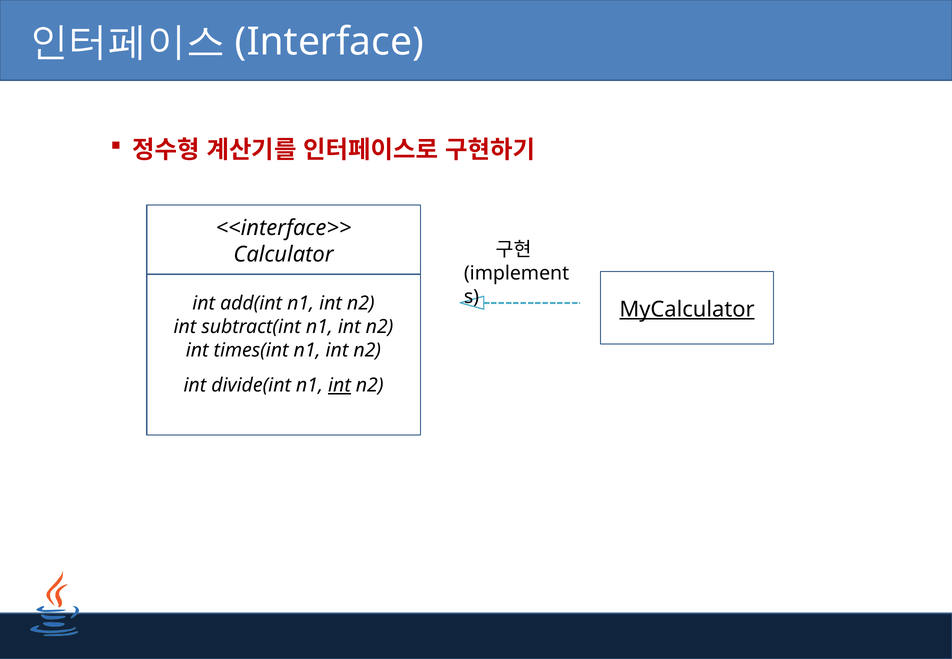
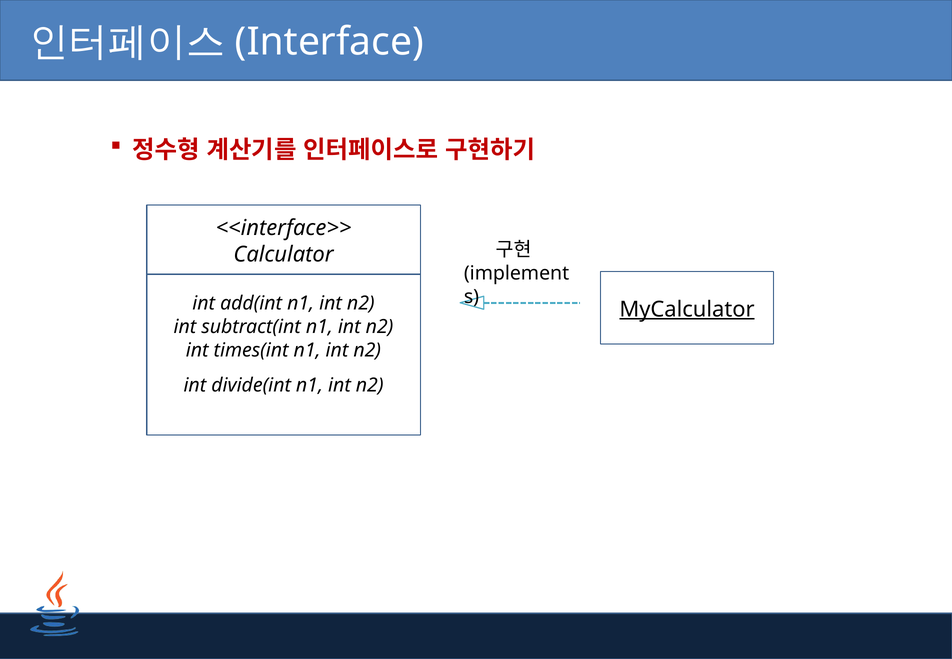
int at (339, 385) underline: present -> none
